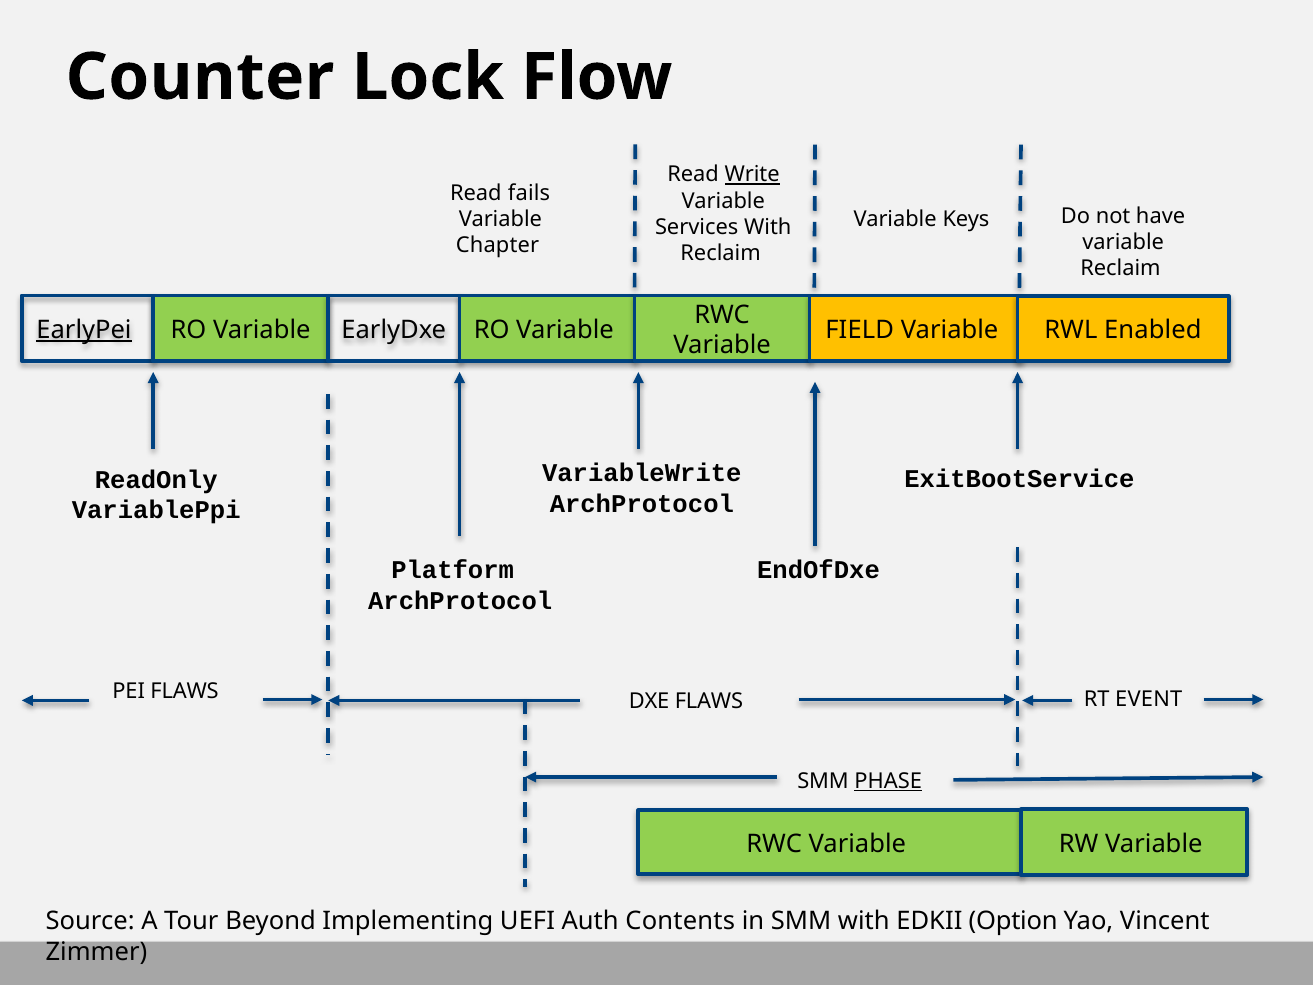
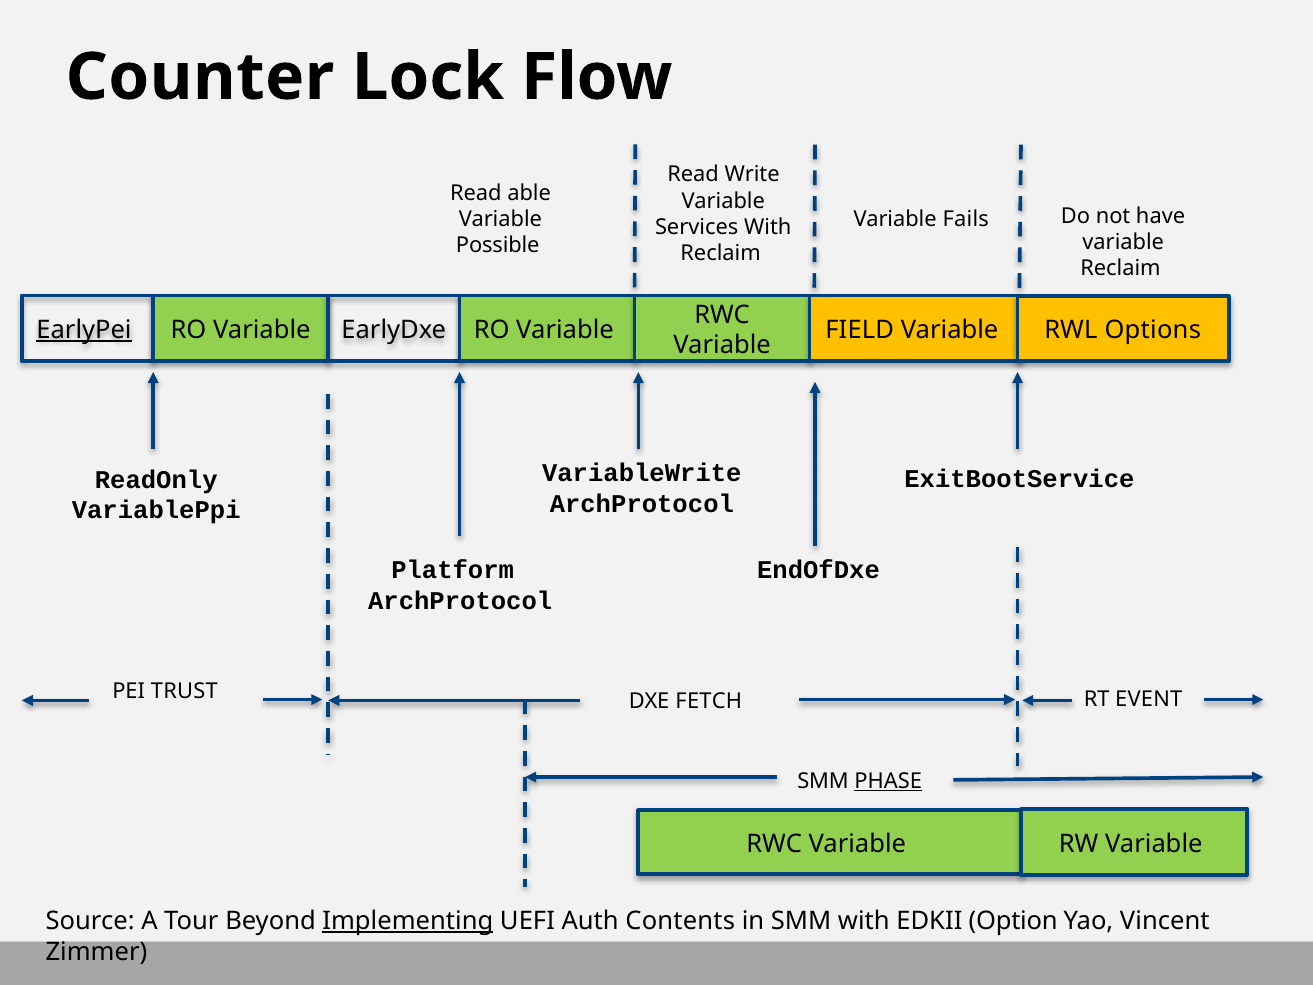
Write underline: present -> none
fails: fails -> able
Keys: Keys -> Fails
Chapter: Chapter -> Possible
Enabled: Enabled -> Options
PEI FLAWS: FLAWS -> TRUST
DXE FLAWS: FLAWS -> FETCH
Implementing underline: none -> present
